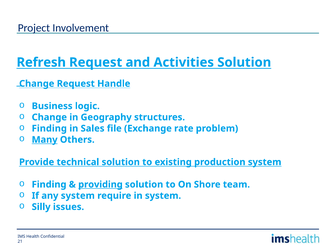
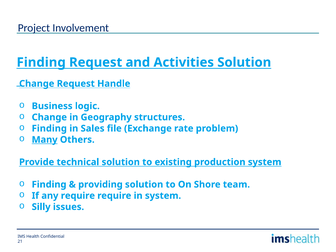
Refresh at (41, 62): Refresh -> Finding
providing underline: present -> none
any system: system -> require
